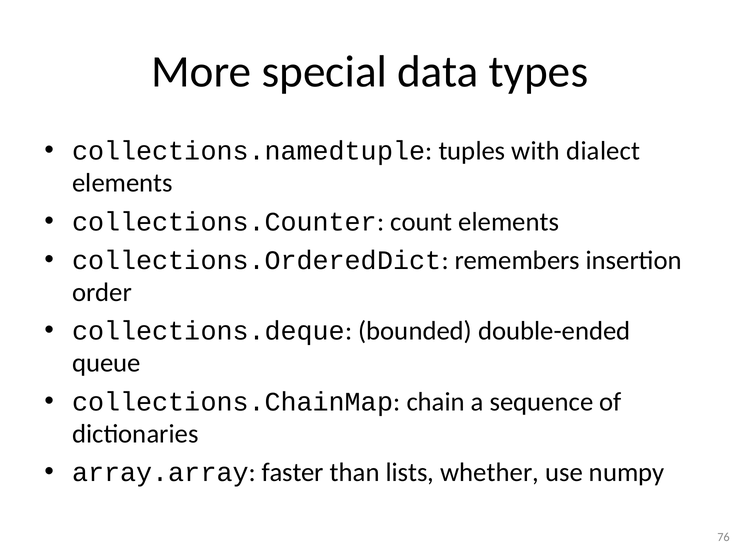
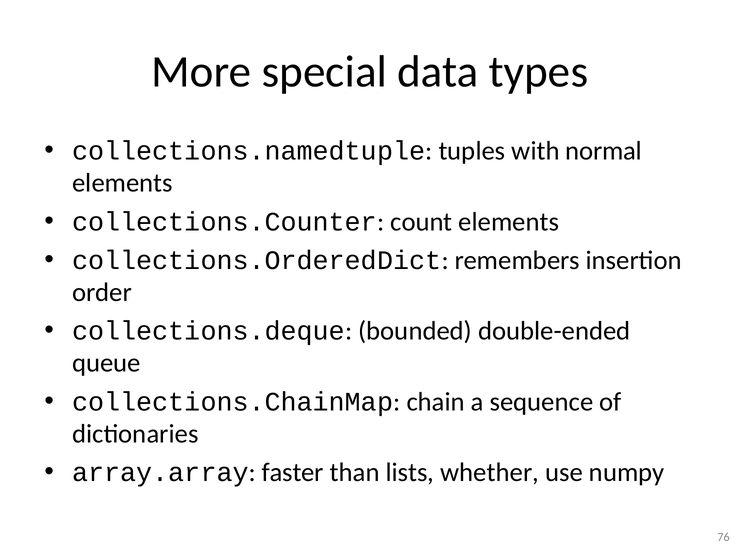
dialect: dialect -> normal
